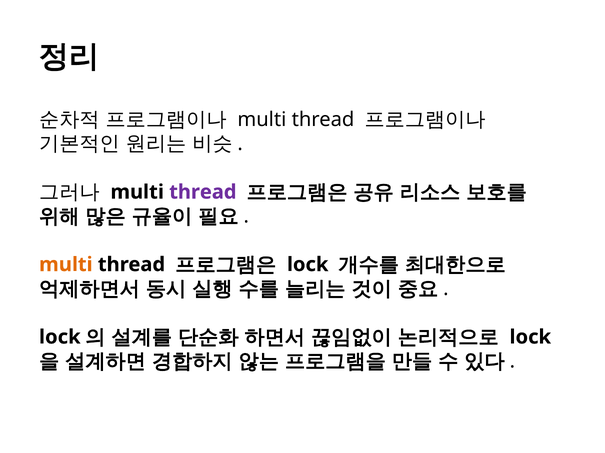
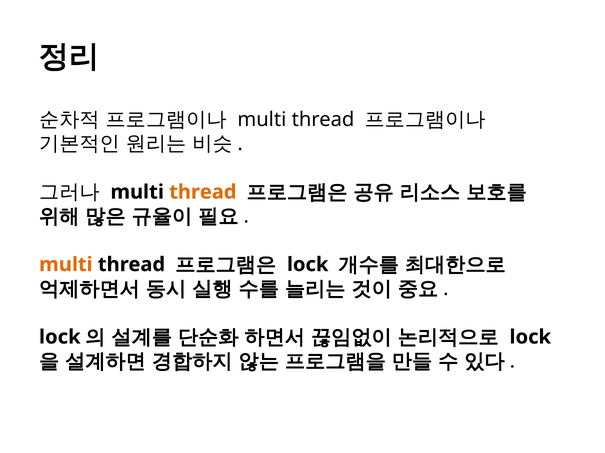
thread at (203, 192) colour: purple -> orange
